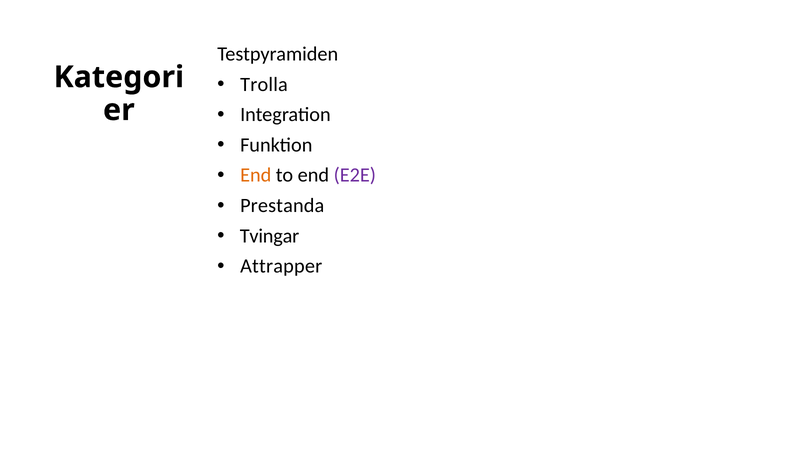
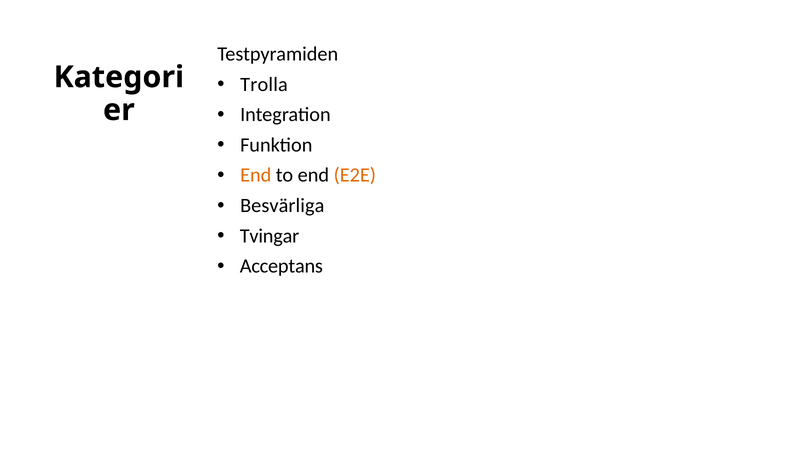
E2E colour: purple -> orange
Prestanda: Prestanda -> Besvärliga
Attrapper: Attrapper -> Acceptans
